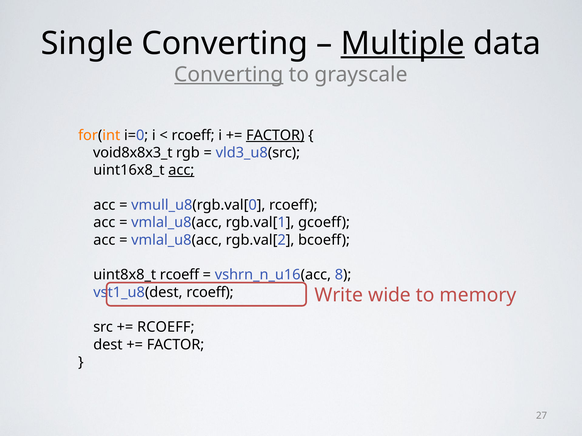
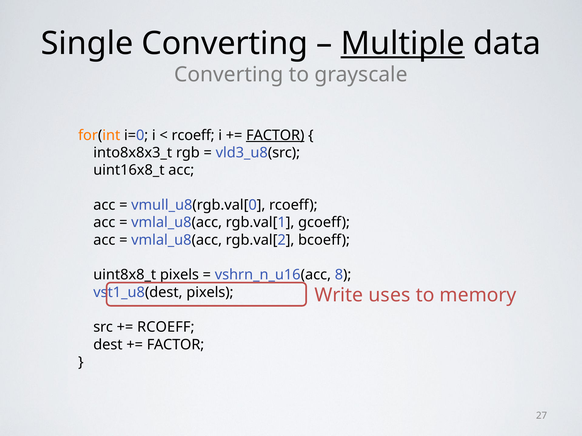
Converting at (229, 75) underline: present -> none
void8x8x3_t: void8x8x3_t -> into8x8x3_t
acc at (181, 170) underline: present -> none
uint8x8_t rcoeff: rcoeff -> pixels
vst1_u8(dest rcoeff: rcoeff -> pixels
wide: wide -> uses
